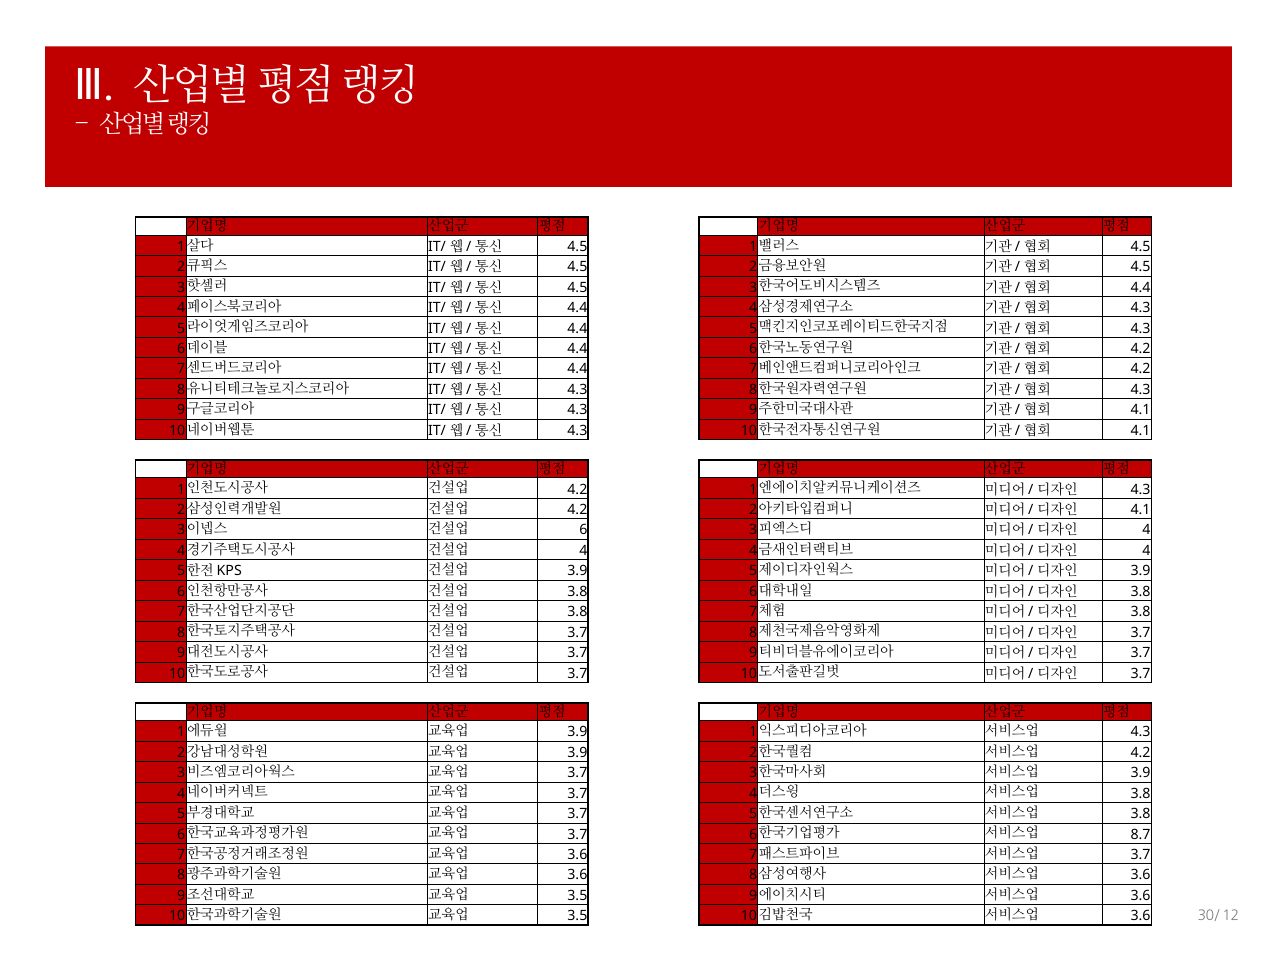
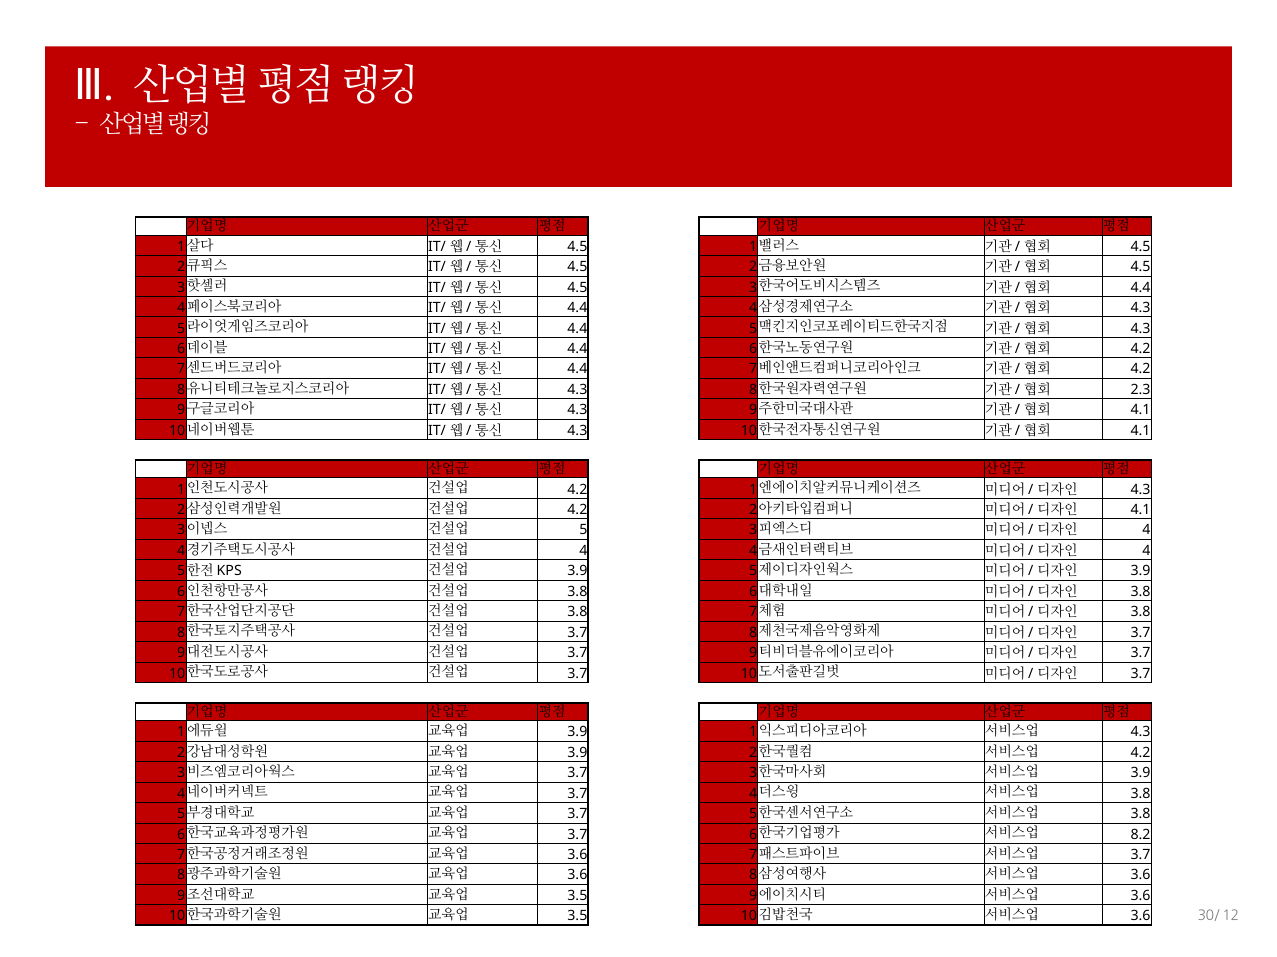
4.3 at (1141, 390): 4.3 -> 2.3
6: 6 -> 5
8.7: 8.7 -> 8.2
